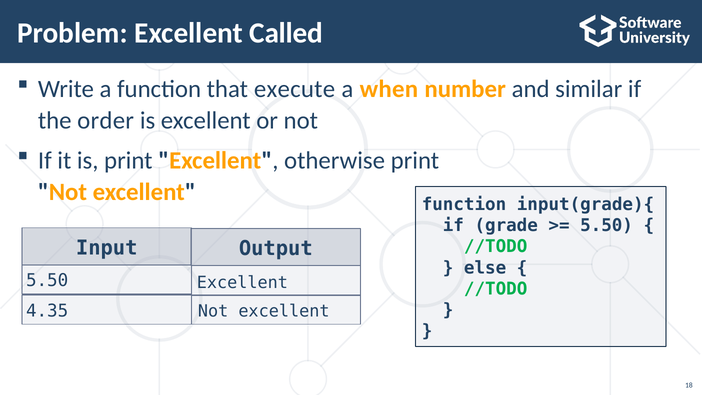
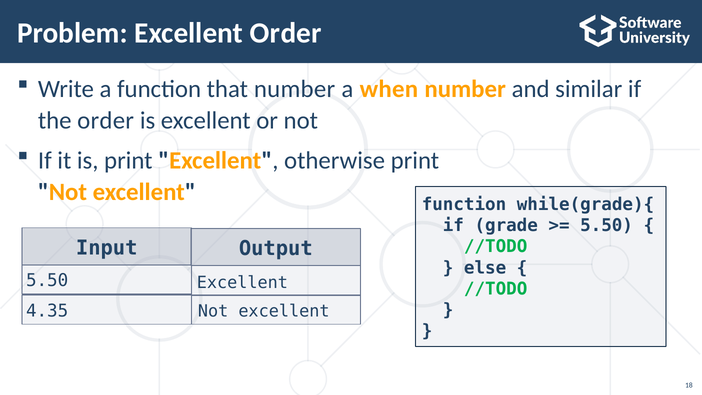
Excellent Called: Called -> Order
that execute: execute -> number
input(grade){: input(grade){ -> while(grade){
